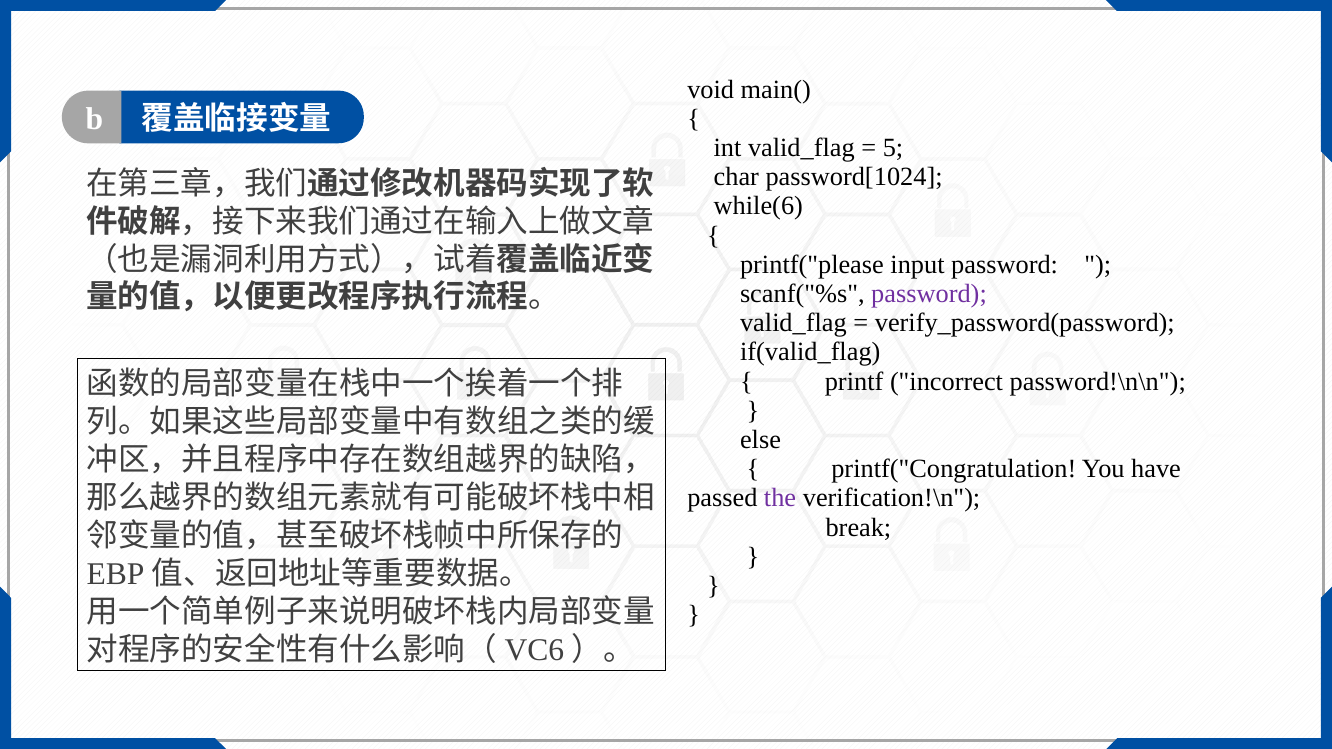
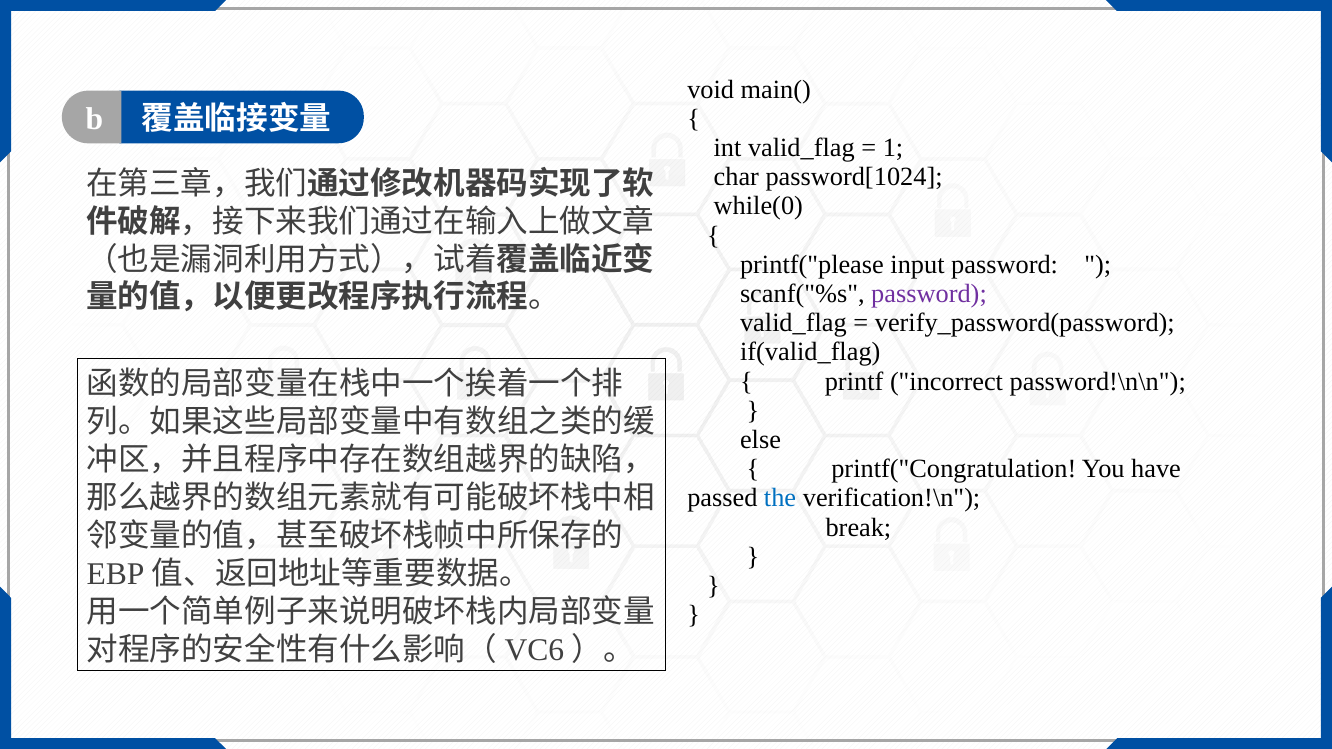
5: 5 -> 1
while(6: while(6 -> while(0
the colour: purple -> blue
